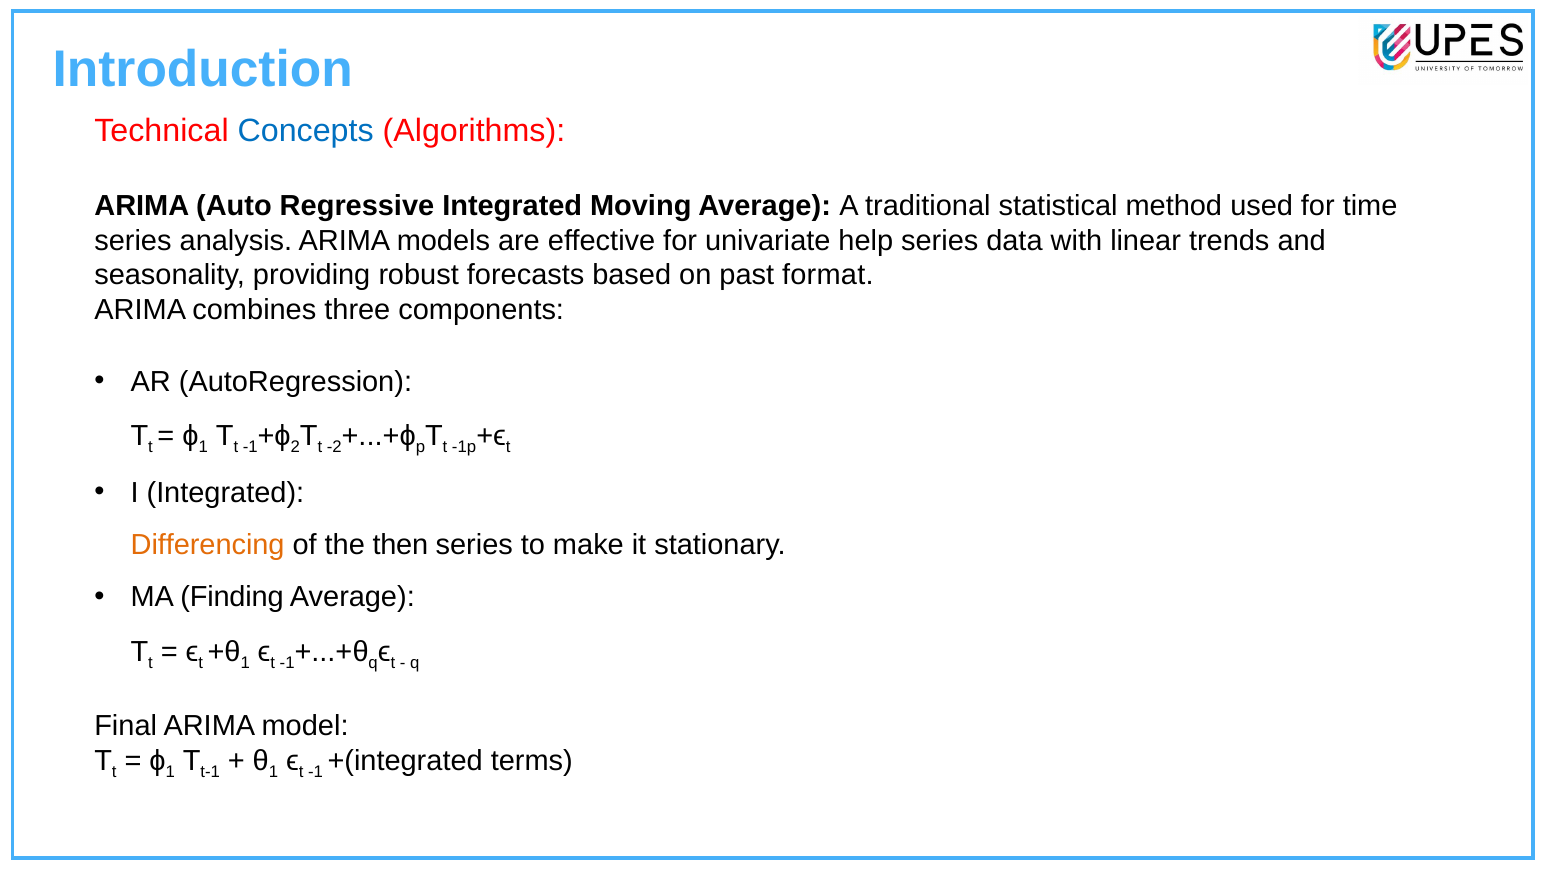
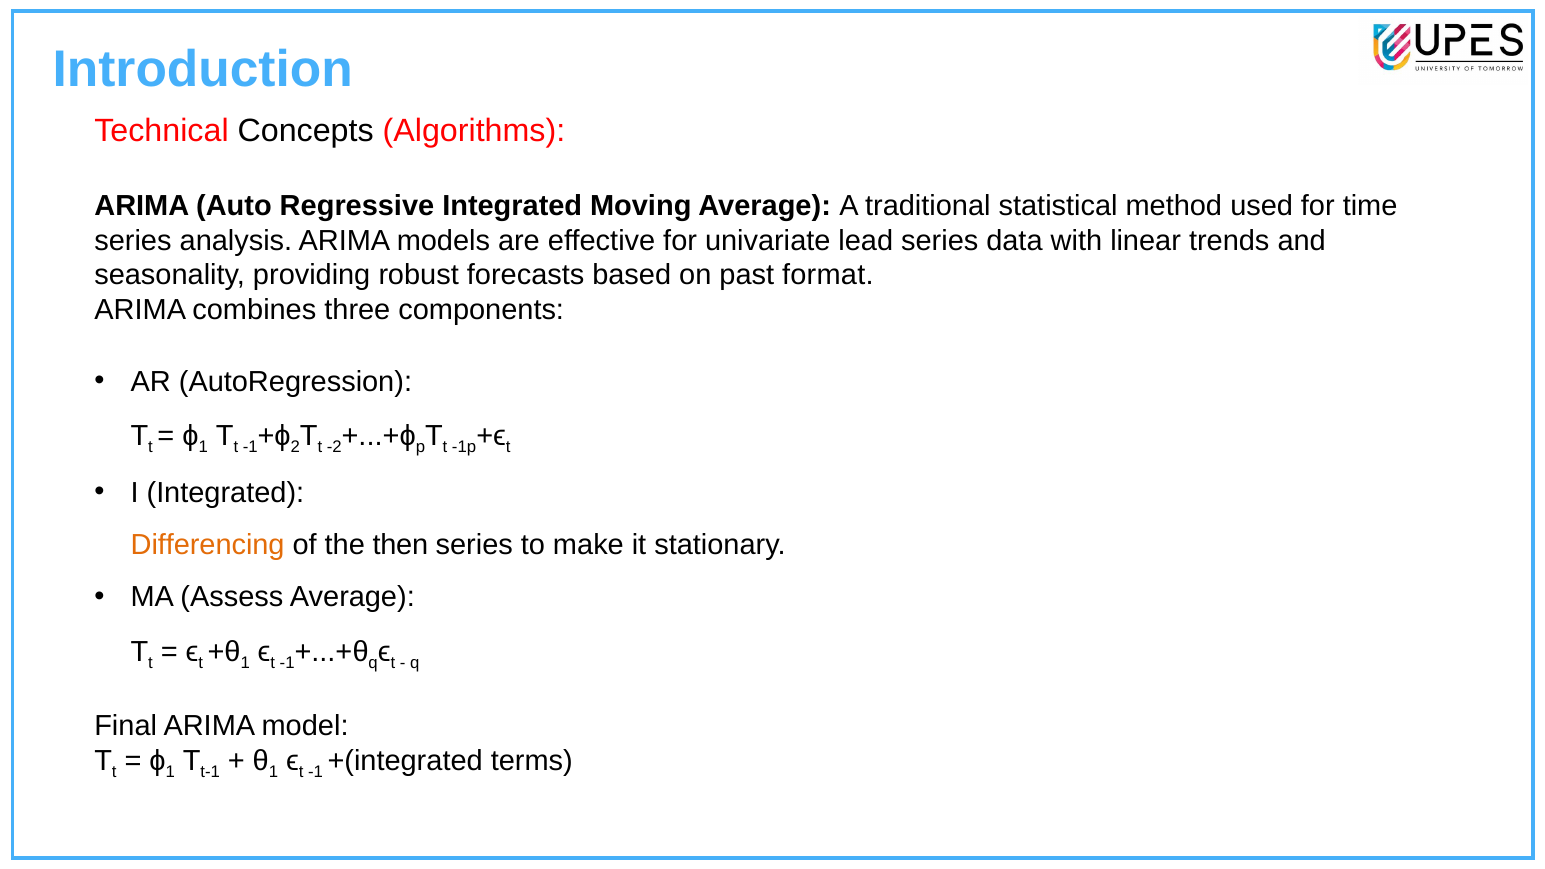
Concepts colour: blue -> black
help: help -> lead
Finding: Finding -> Assess
